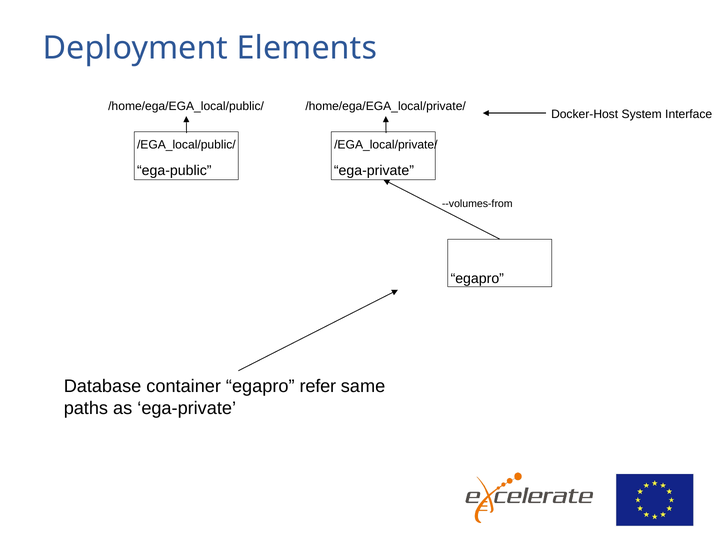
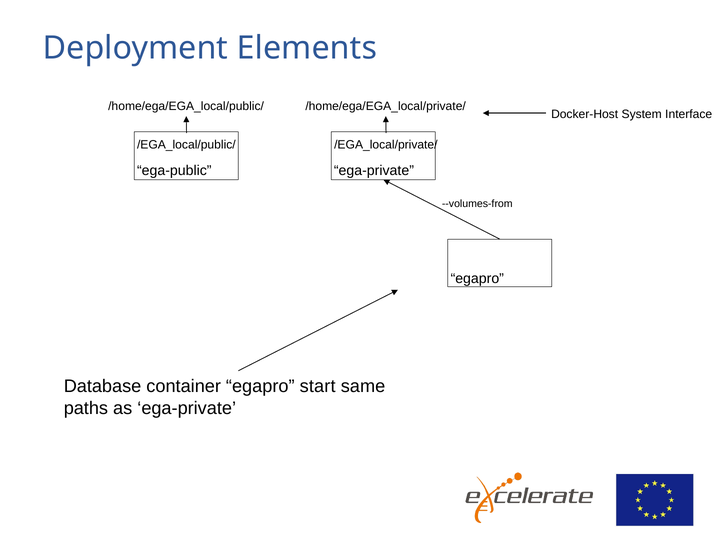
refer: refer -> start
